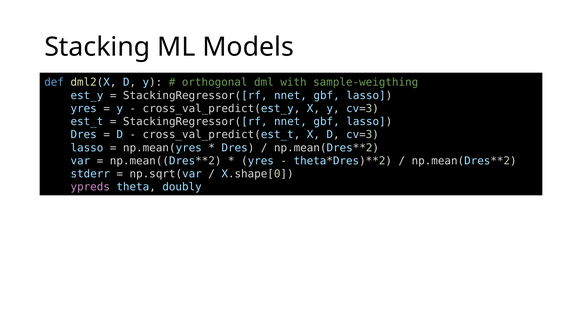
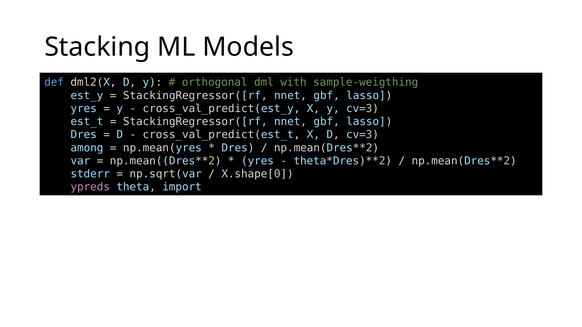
lasso at (87, 148): lasso -> among
doubly: doubly -> import
